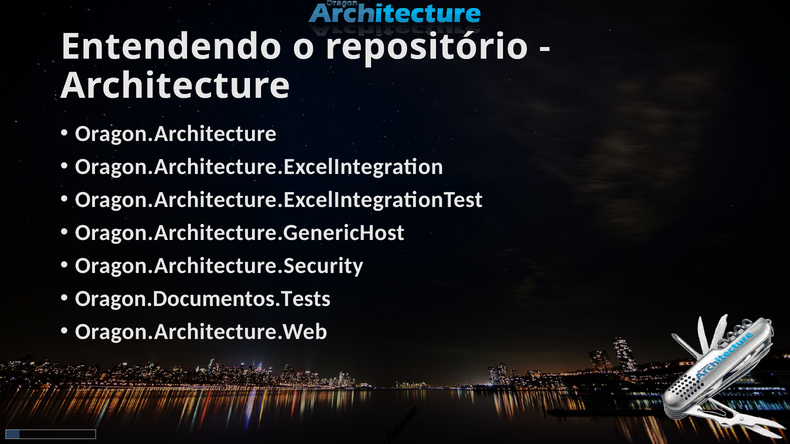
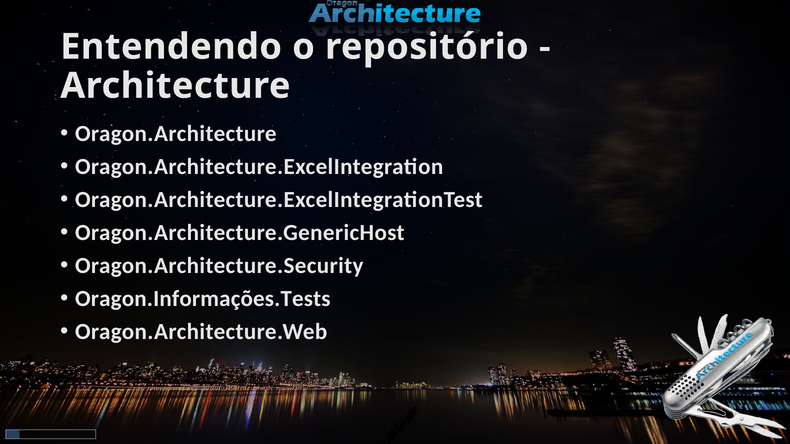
Oragon.Documentos.Tests: Oragon.Documentos.Tests -> Oragon.Informações.Tests
